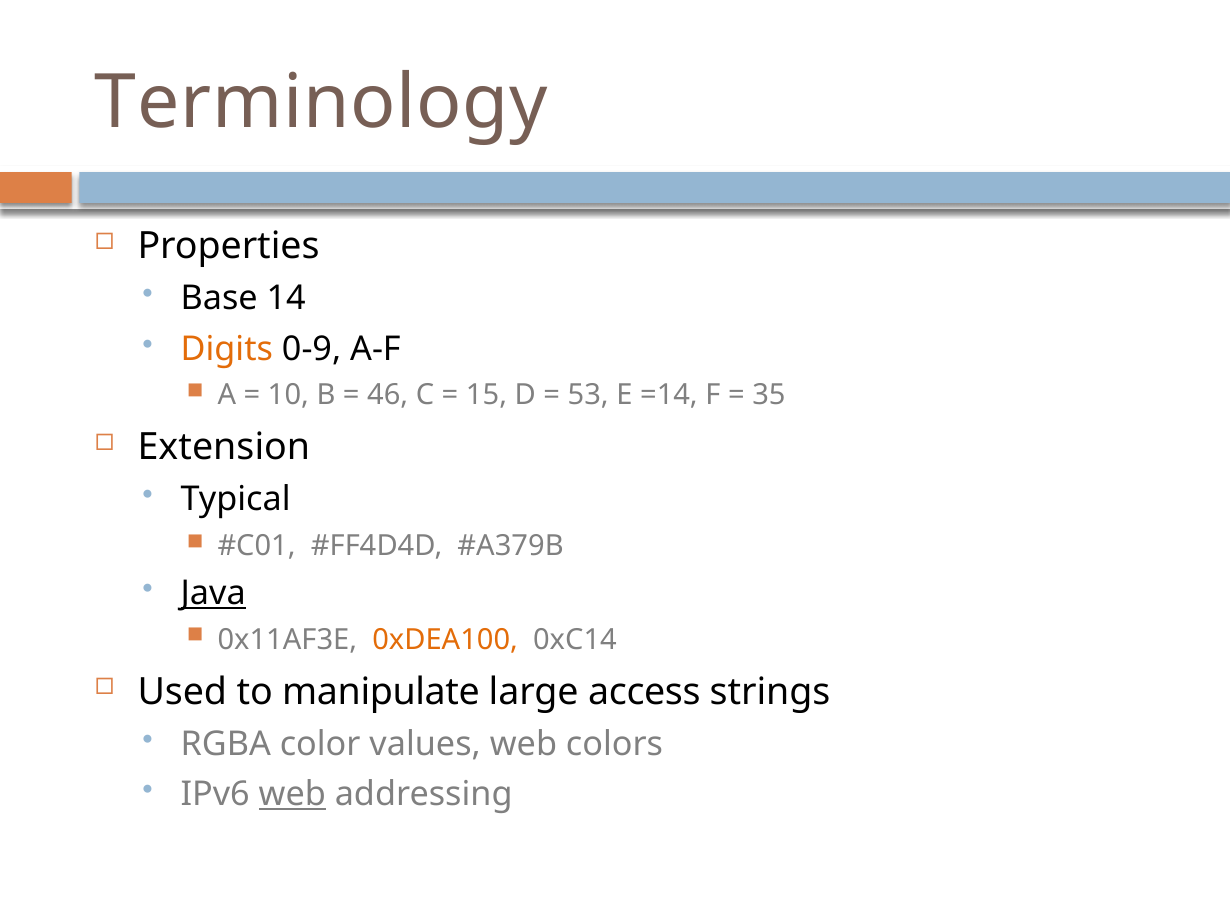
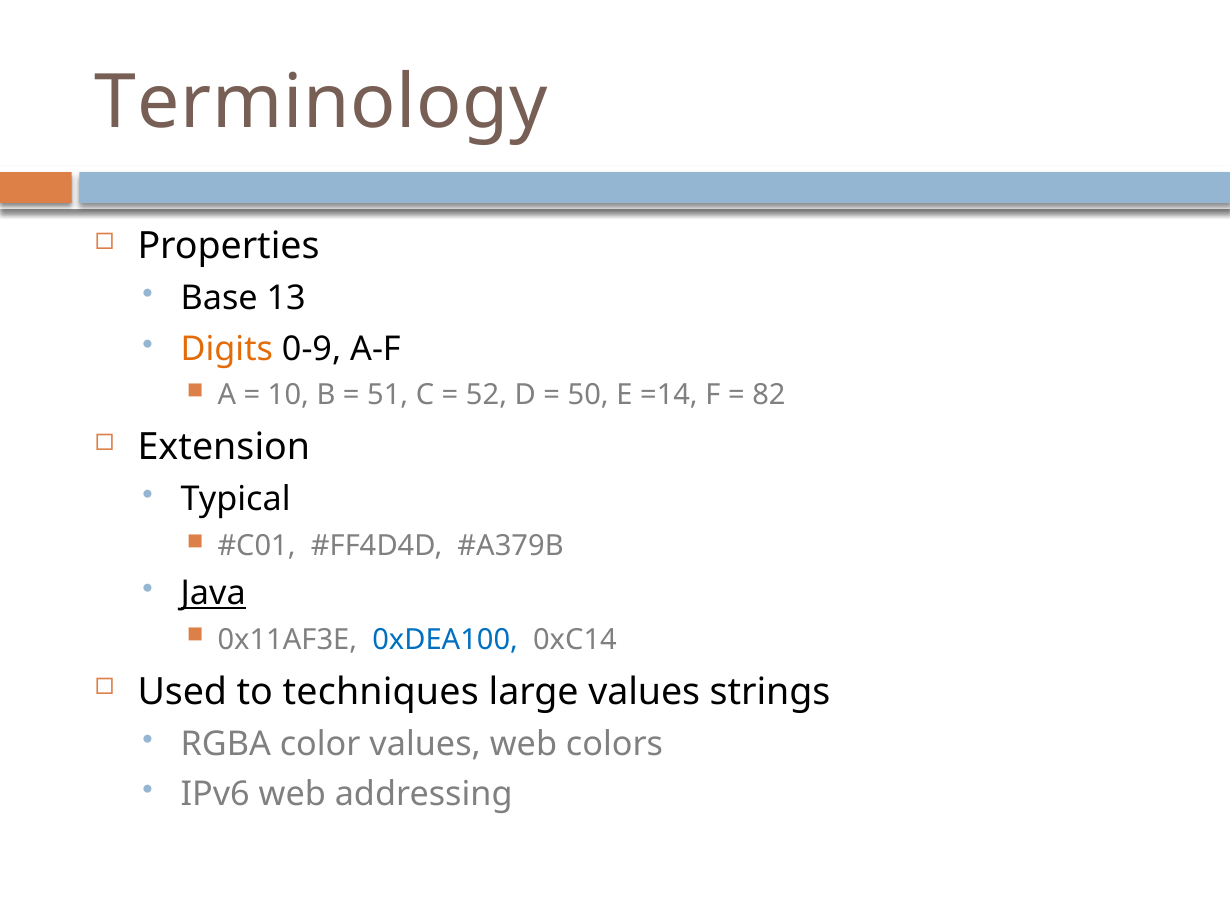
14: 14 -> 13
46: 46 -> 51
15: 15 -> 52
53: 53 -> 50
35: 35 -> 82
0xDEA100 colour: orange -> blue
manipulate: manipulate -> techniques
large access: access -> values
web at (292, 795) underline: present -> none
